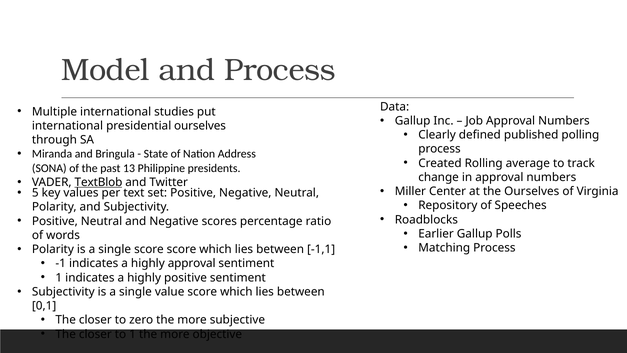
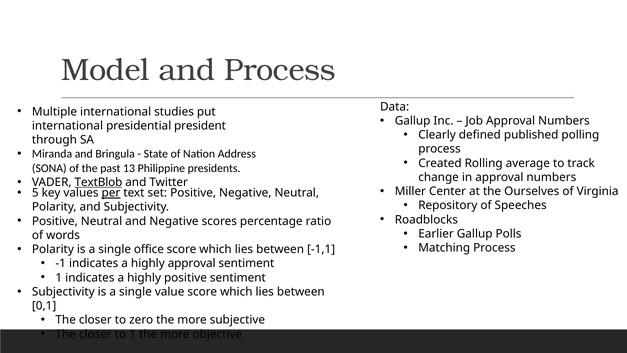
presidential ourselves: ourselves -> president
per underline: none -> present
single score: score -> office
